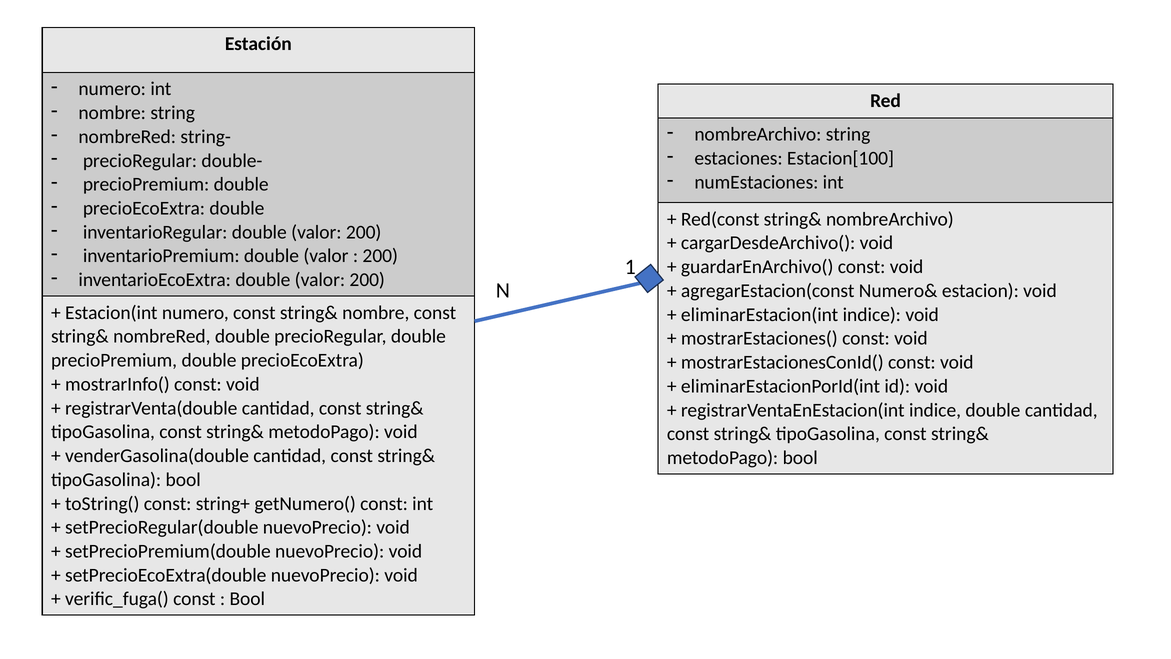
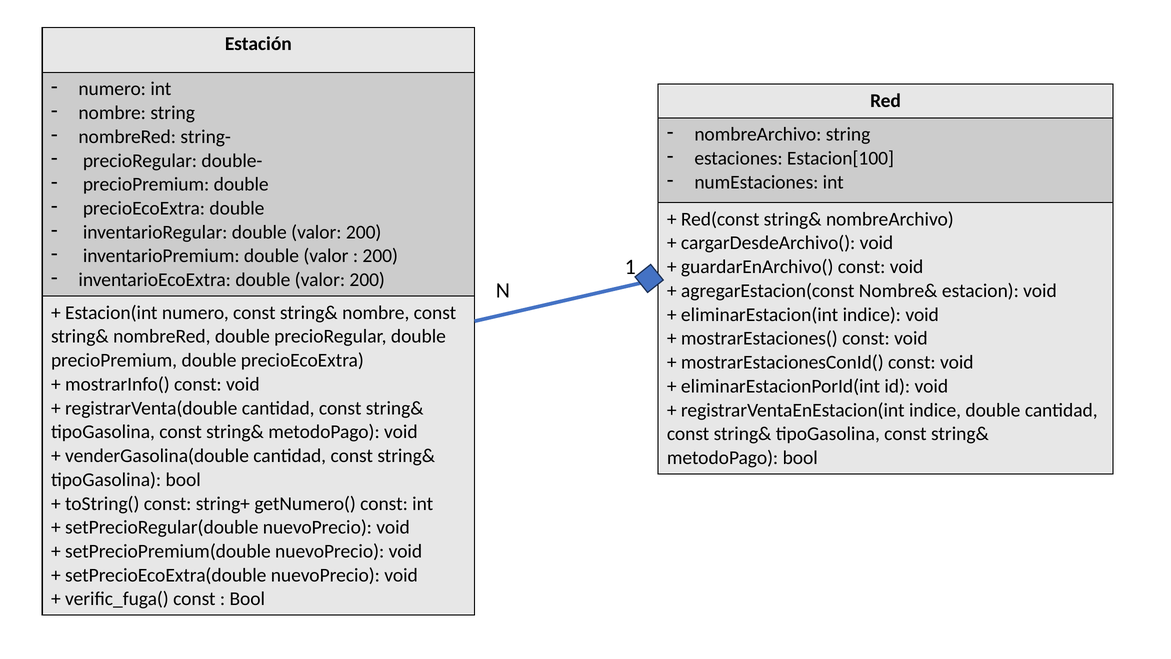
Numero&: Numero& -> Nombre&
